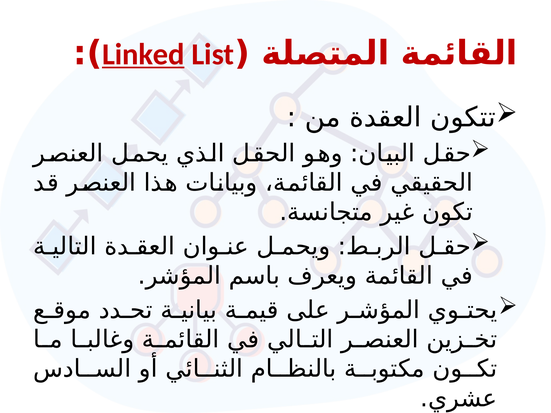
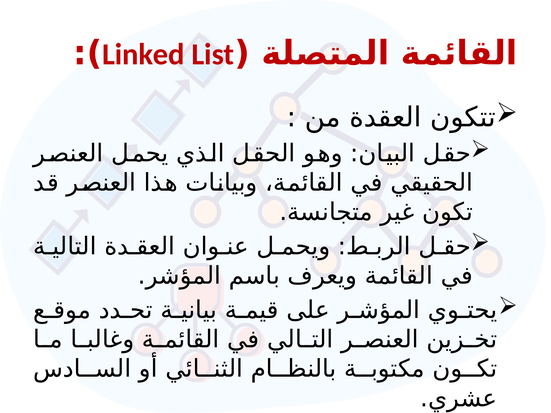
Linked underline: present -> none
